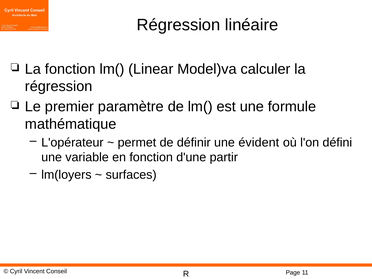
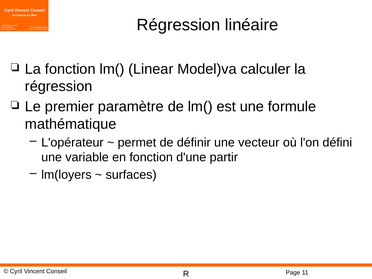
évident: évident -> vecteur
